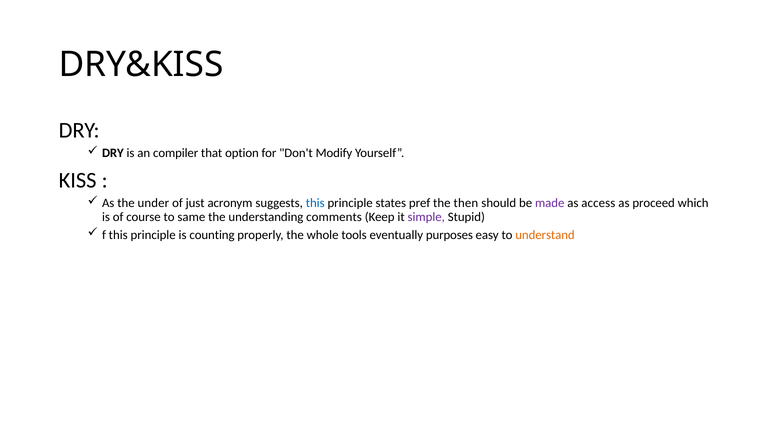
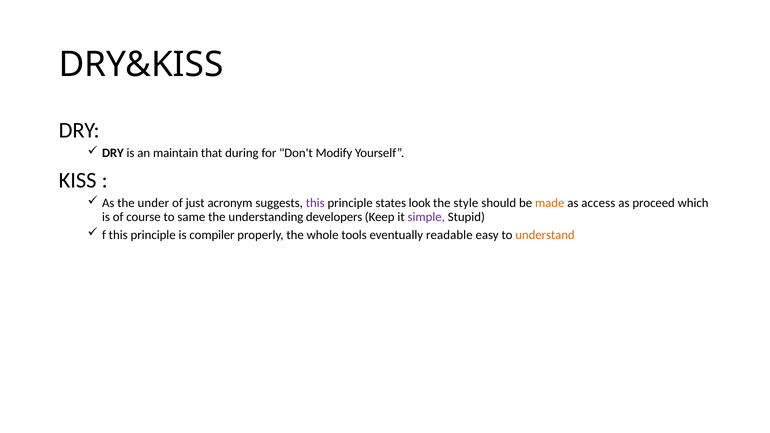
compiler: compiler -> maintain
option: option -> during
this at (315, 203) colour: blue -> purple
pref: pref -> look
then: then -> style
made colour: purple -> orange
comments: comments -> developers
counting: counting -> compiler
purposes: purposes -> readable
